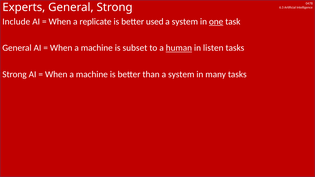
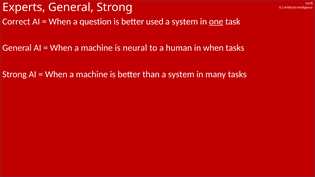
Include: Include -> Correct
replicate: replicate -> question
subset: subset -> neural
human underline: present -> none
in listen: listen -> when
